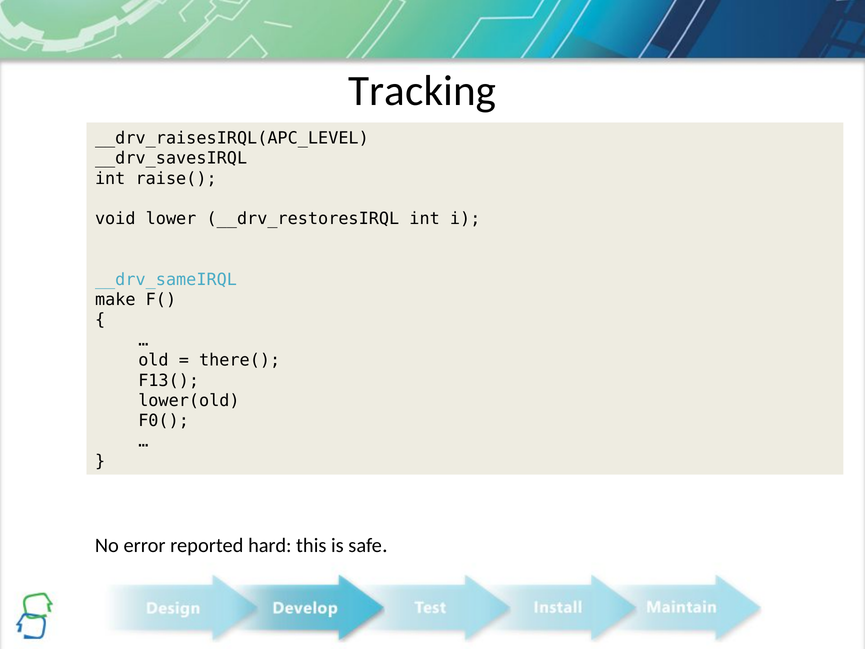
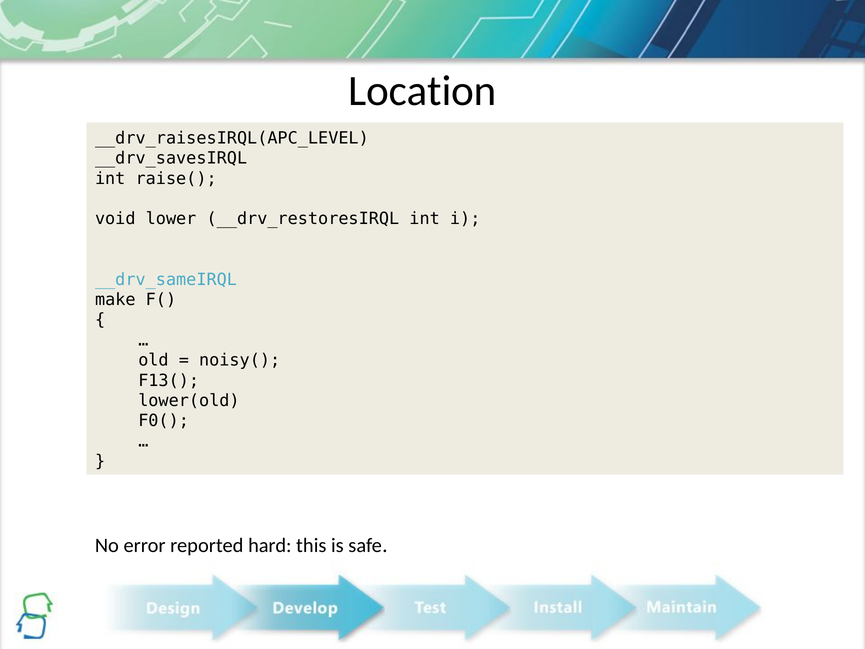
Tracking: Tracking -> Location
there(: there( -> noisy(
